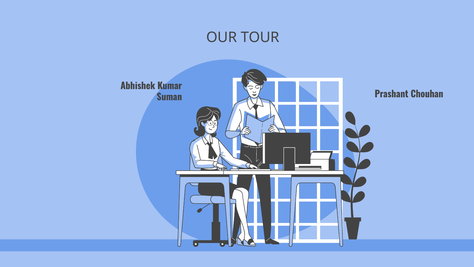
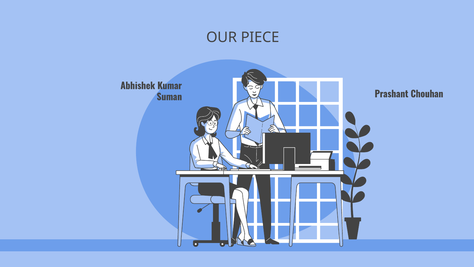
TOUR: TOUR -> PIECE
